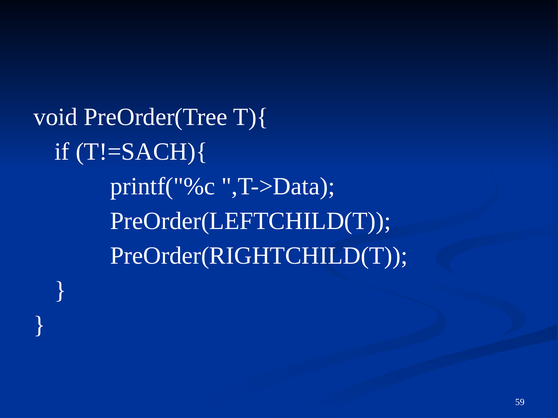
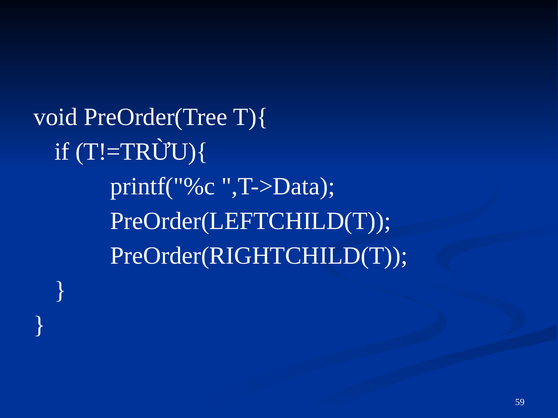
T!=SACH){: T!=SACH){ -> T!=TRỪU){
